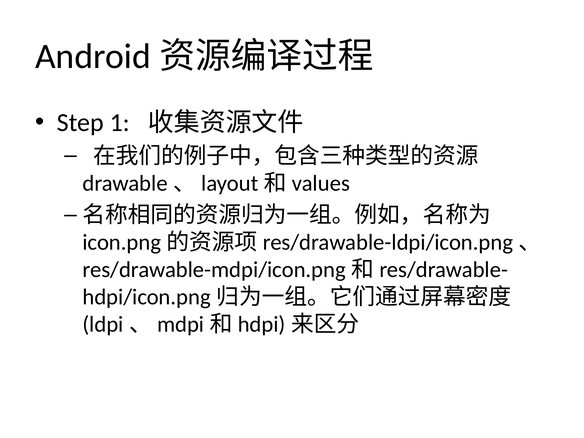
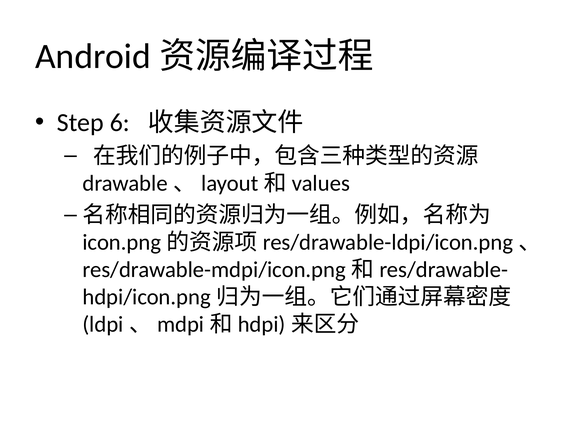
1: 1 -> 6
